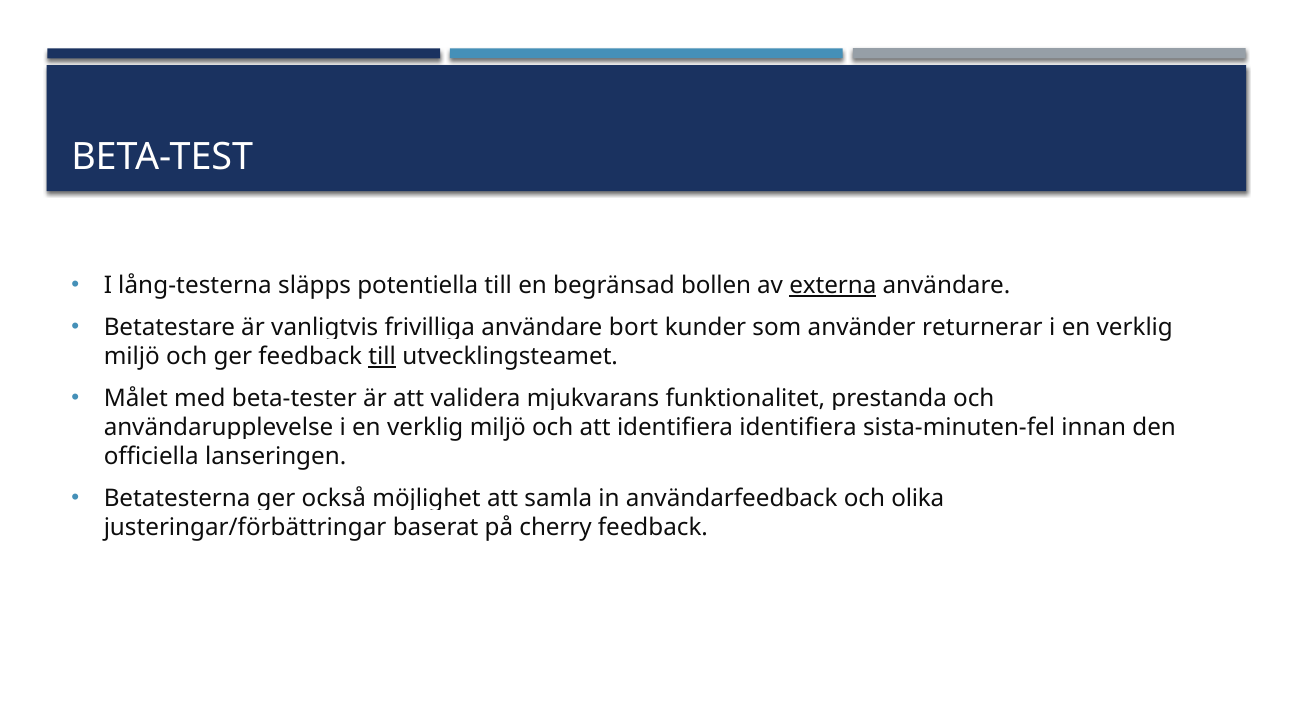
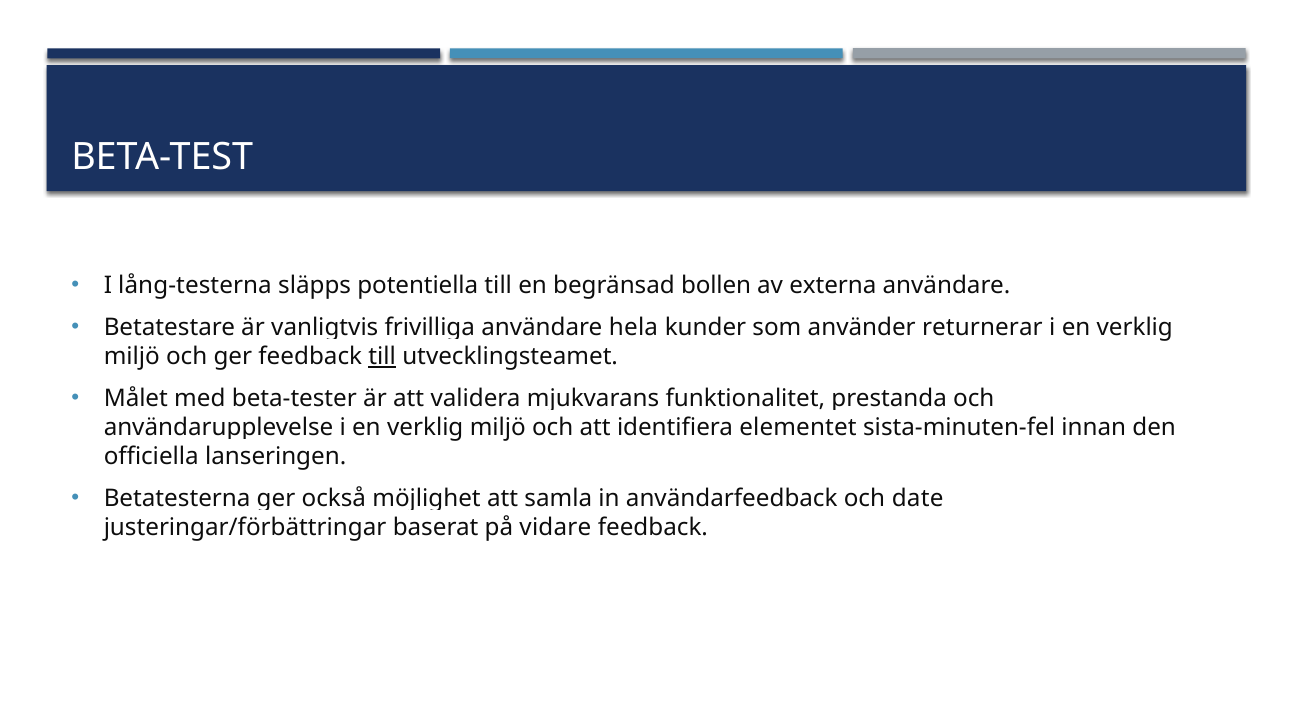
externa underline: present -> none
bort: bort -> hela
identifiera identifiera: identifiera -> elementet
olika: olika -> date
cherry: cherry -> vidare
